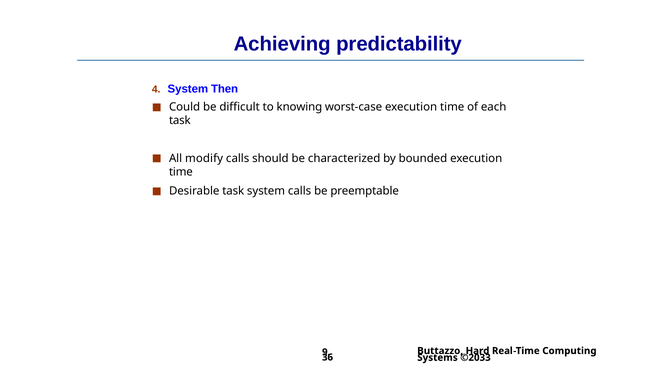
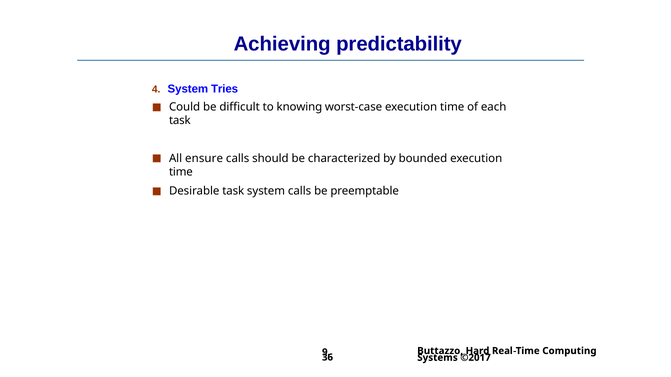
Then: Then -> Tries
modify: modify -> ensure
©2033: ©2033 -> ©2017
